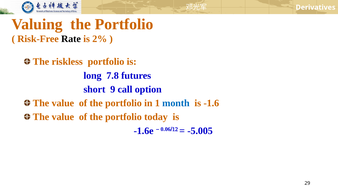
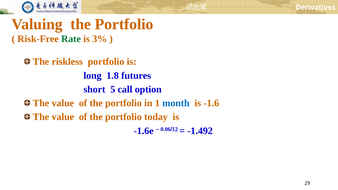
Rate colour: black -> green
2%: 2% -> 3%
7.8: 7.8 -> 1.8
9: 9 -> 5
-5.005: -5.005 -> -1.492
